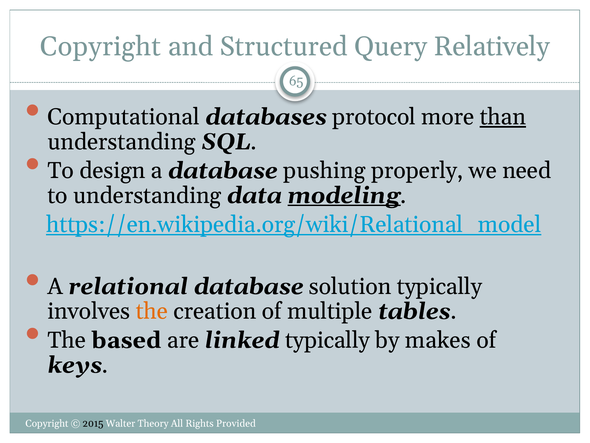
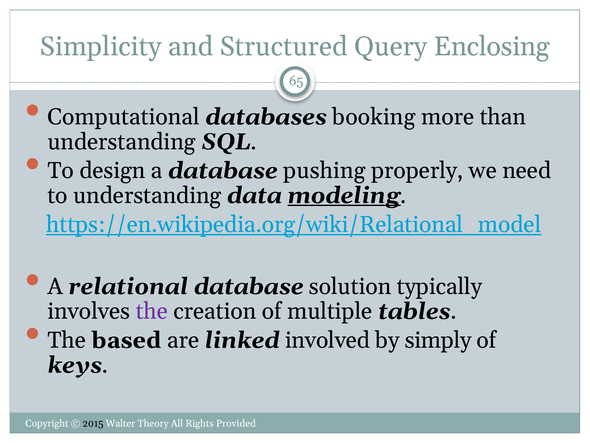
Copyright at (101, 46): Copyright -> Simplicity
Relatively: Relatively -> Enclosing
protocol: protocol -> booking
than underline: present -> none
the at (152, 311) colour: orange -> purple
linked typically: typically -> involved
makes: makes -> simply
